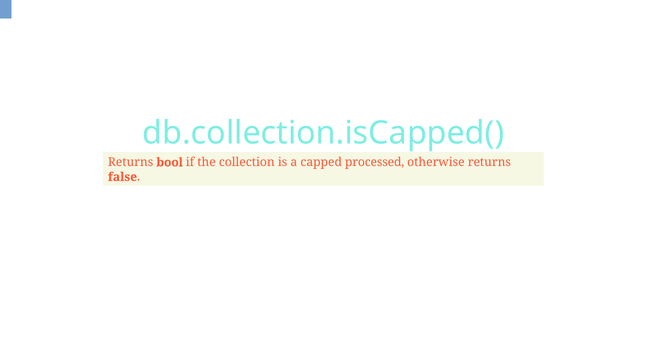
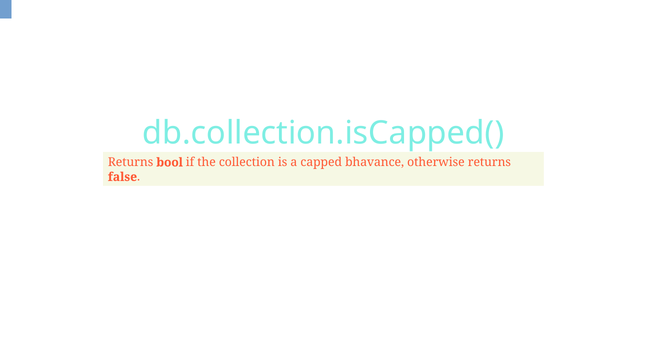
processed: processed -> bhavance
